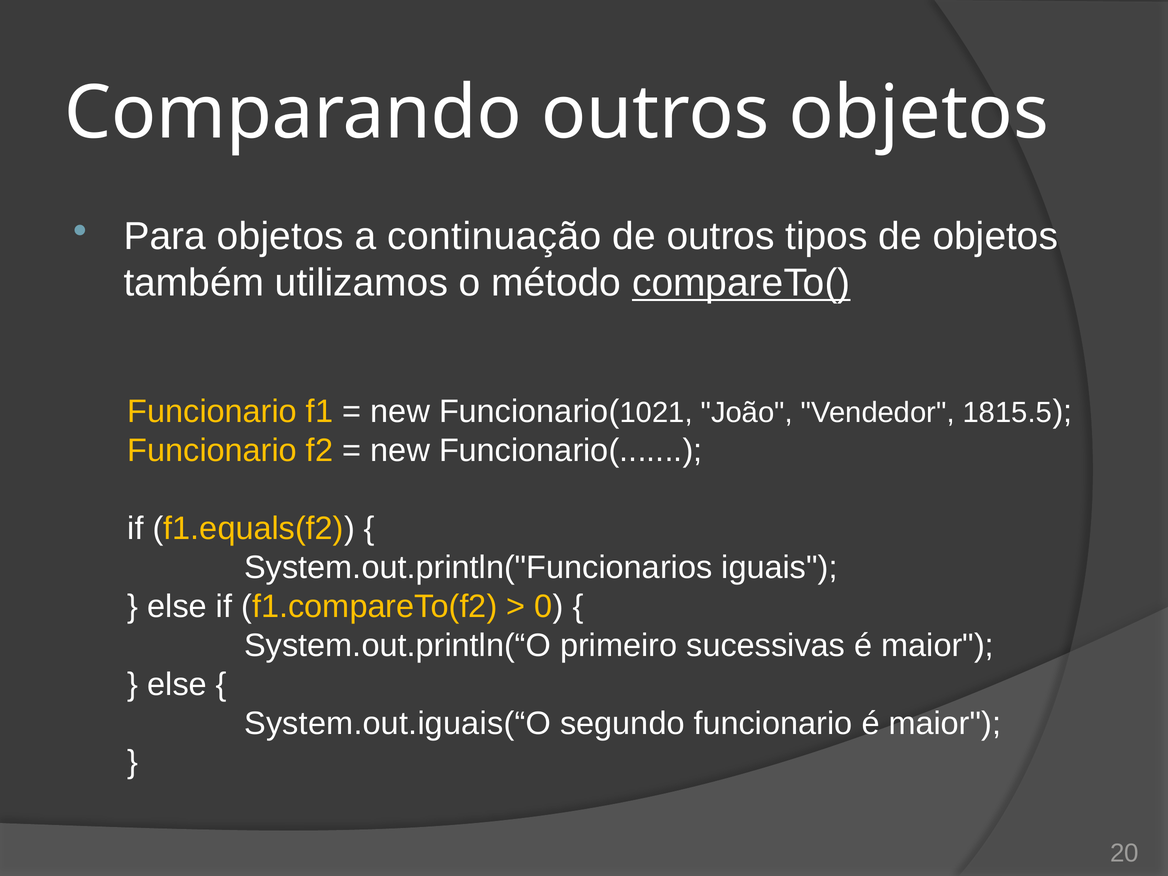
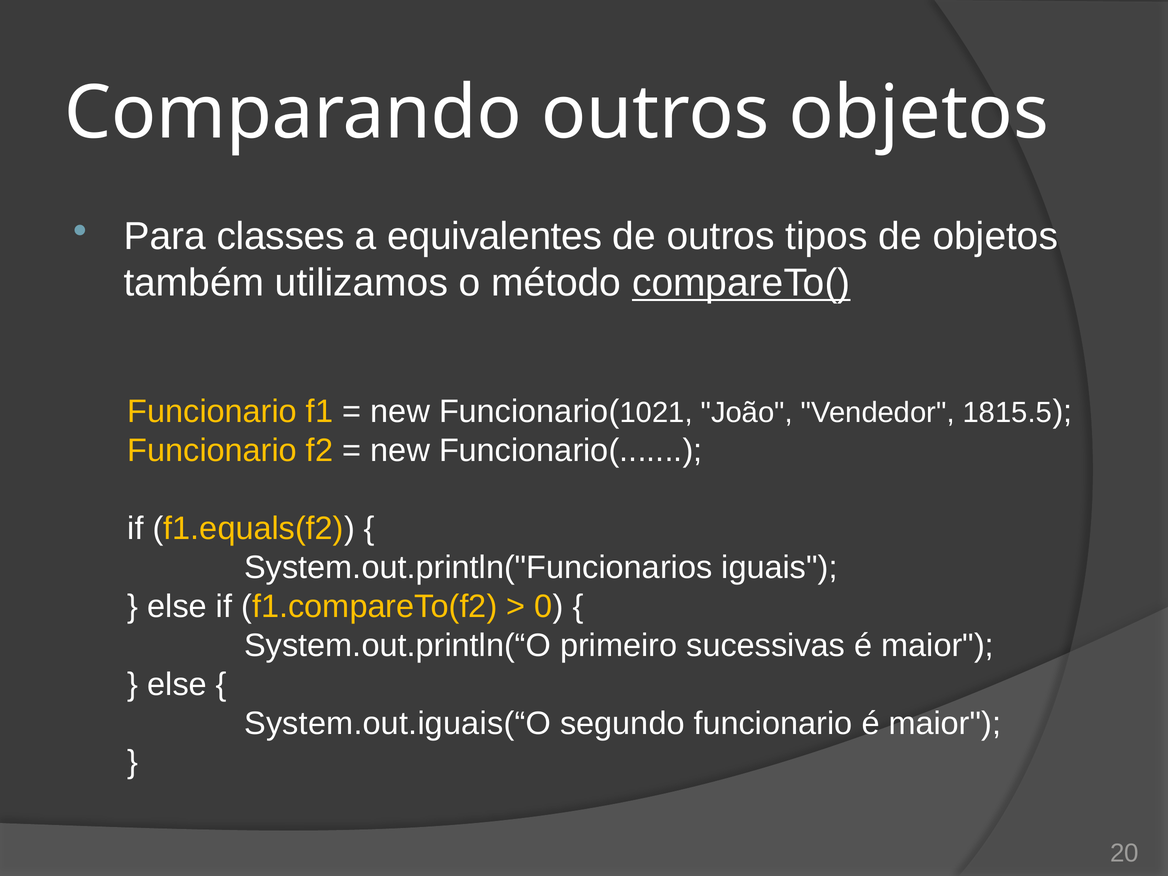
Para objetos: objetos -> classes
continuação: continuação -> equivalentes
